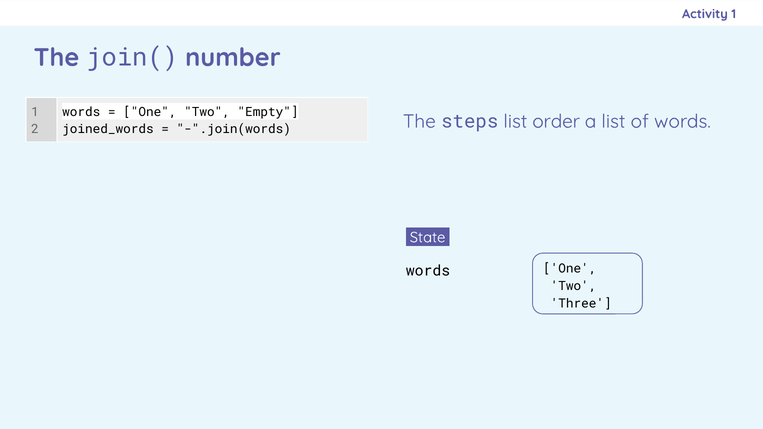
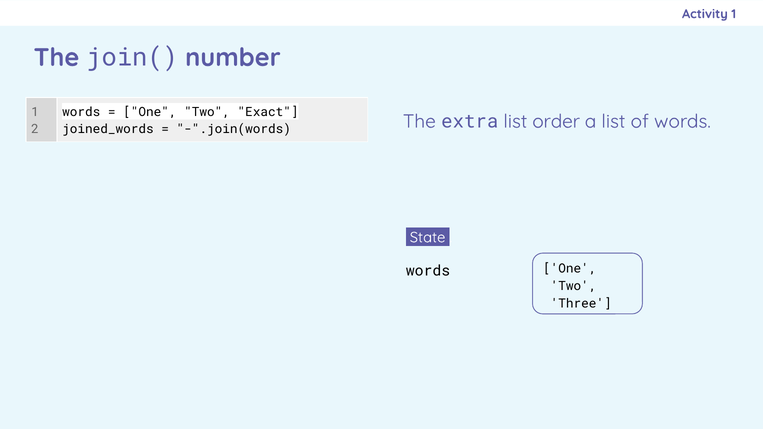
Empty: Empty -> Exact
steps: steps -> extra
